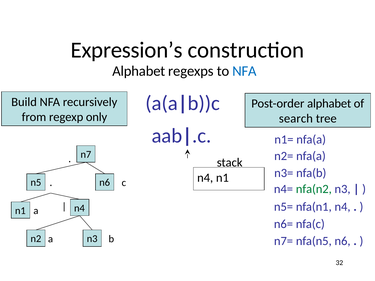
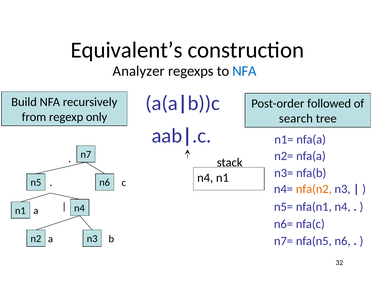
Expression’s: Expression’s -> Equivalent’s
Alphabet at (139, 71): Alphabet -> Analyzer
Post-order alphabet: alphabet -> followed
nfa(n2 colour: green -> orange
